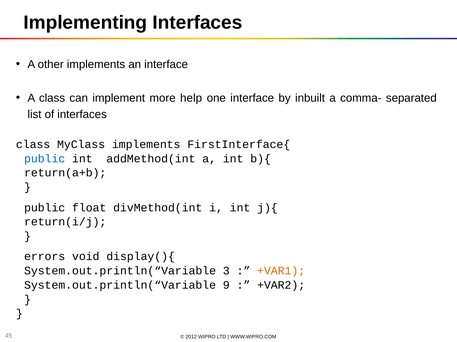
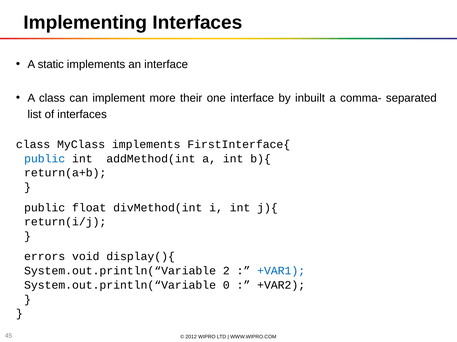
other: other -> static
help: help -> their
3: 3 -> 2
+VAR1 colour: orange -> blue
9: 9 -> 0
